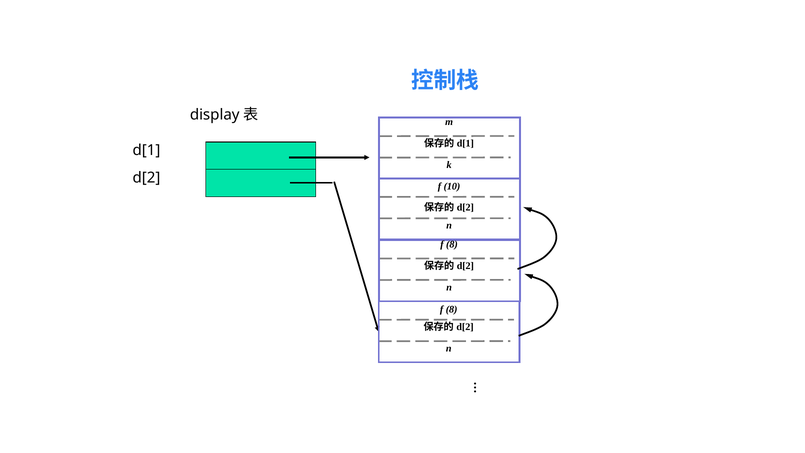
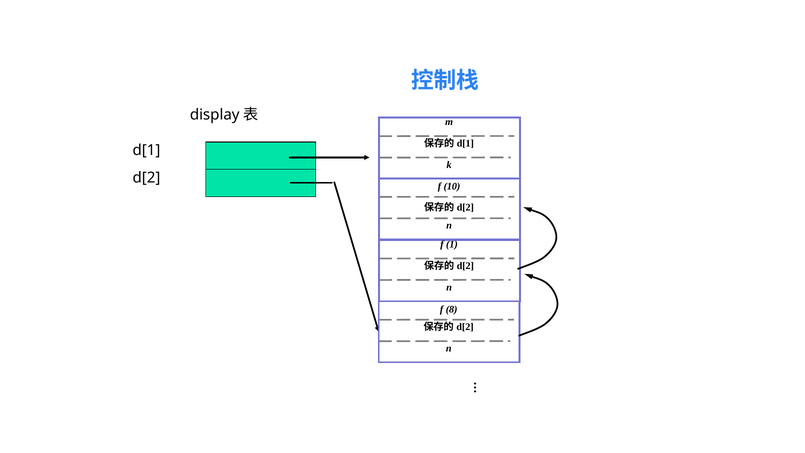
8 at (452, 244): 8 -> 1
